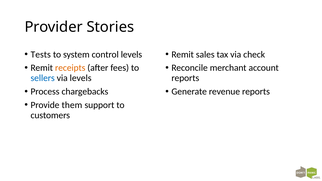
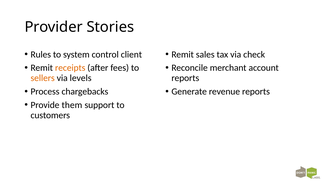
Tests: Tests -> Rules
control levels: levels -> client
sellers colour: blue -> orange
